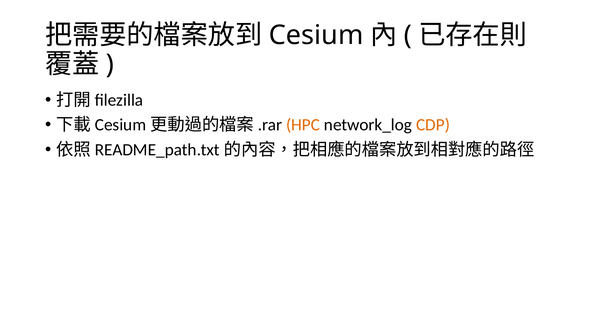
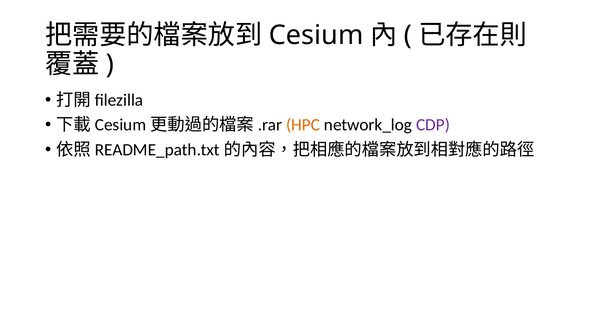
CDP colour: orange -> purple
